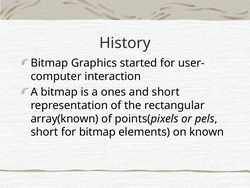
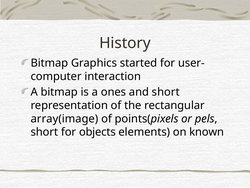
array(known: array(known -> array(image
for bitmap: bitmap -> objects
